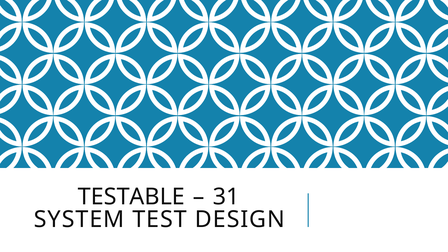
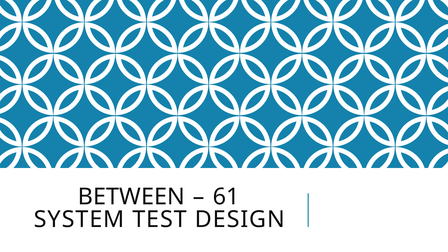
TESTABLE: TESTABLE -> BETWEEN
31: 31 -> 61
